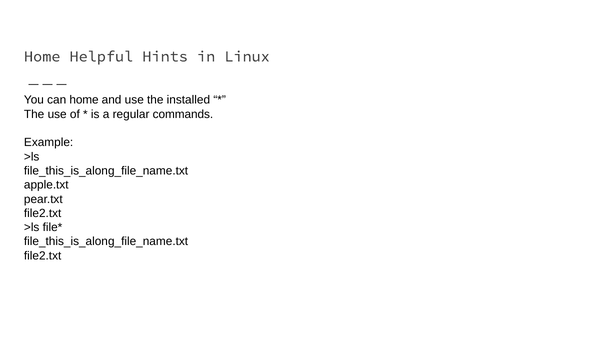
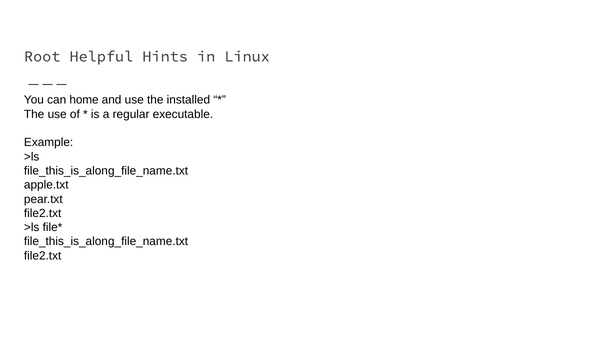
Home at (42, 57): Home -> Root
commands: commands -> executable
